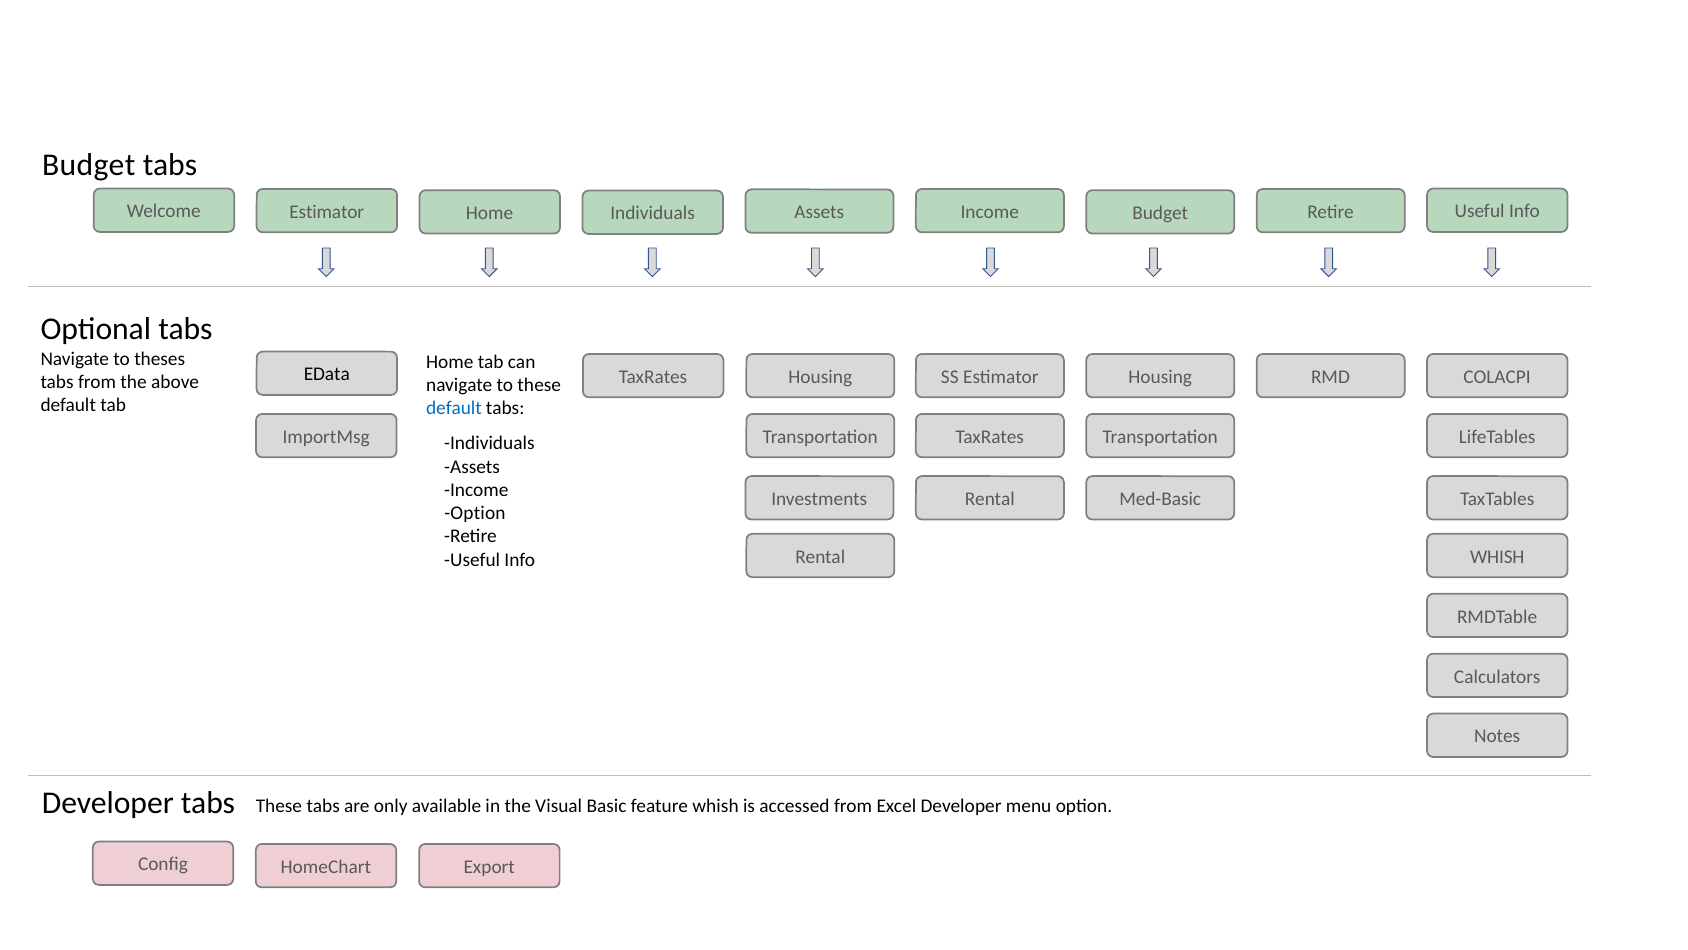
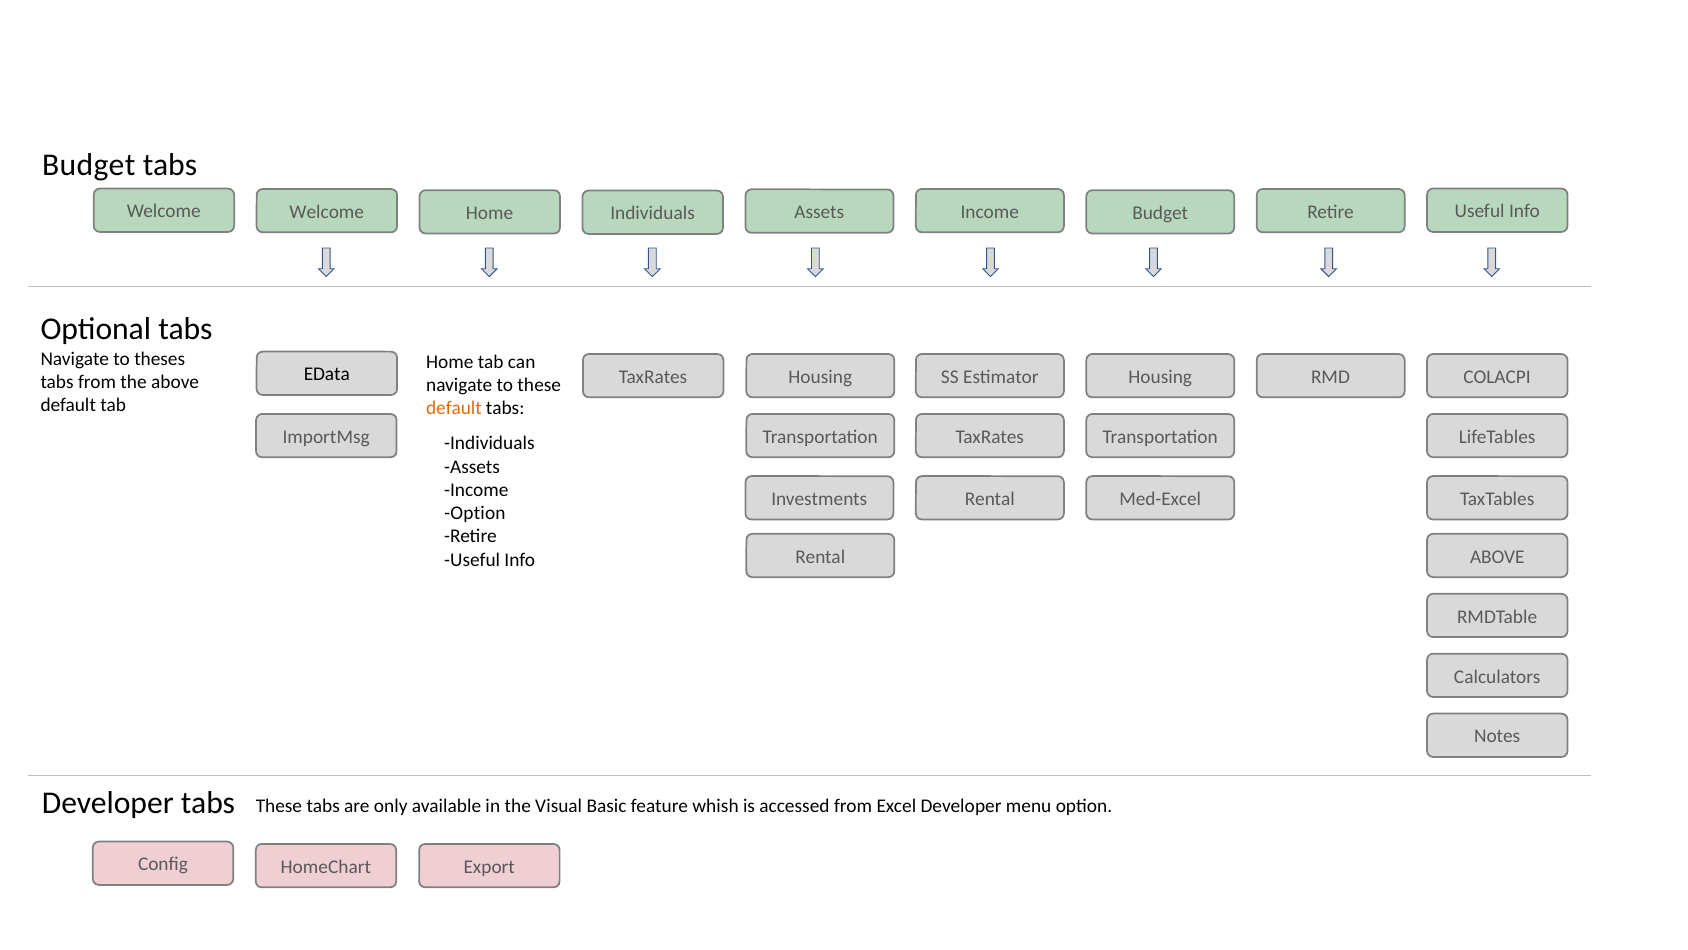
Estimator at (327, 212): Estimator -> Welcome
default at (454, 408) colour: blue -> orange
Med-Basic: Med-Basic -> Med-Excel
WHISH at (1497, 557): WHISH -> ABOVE
